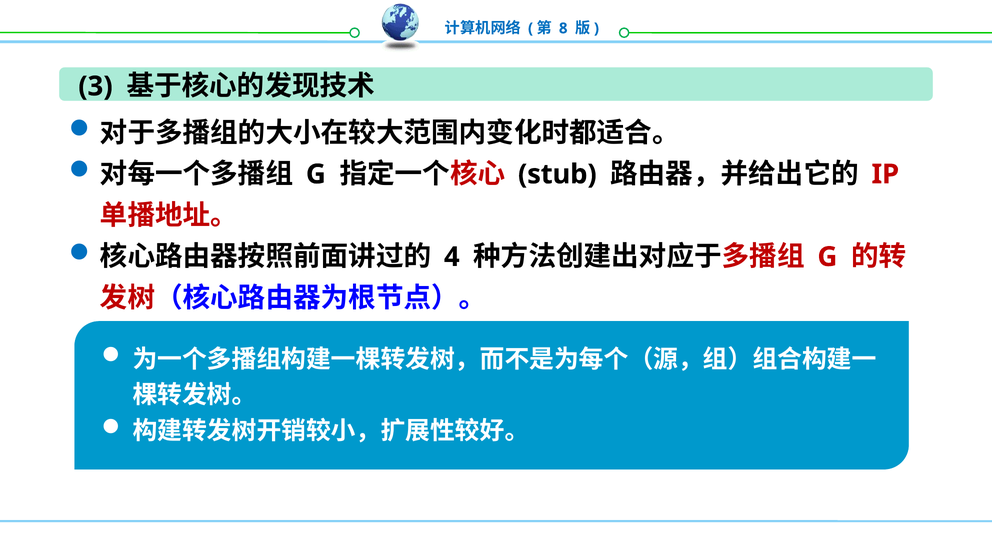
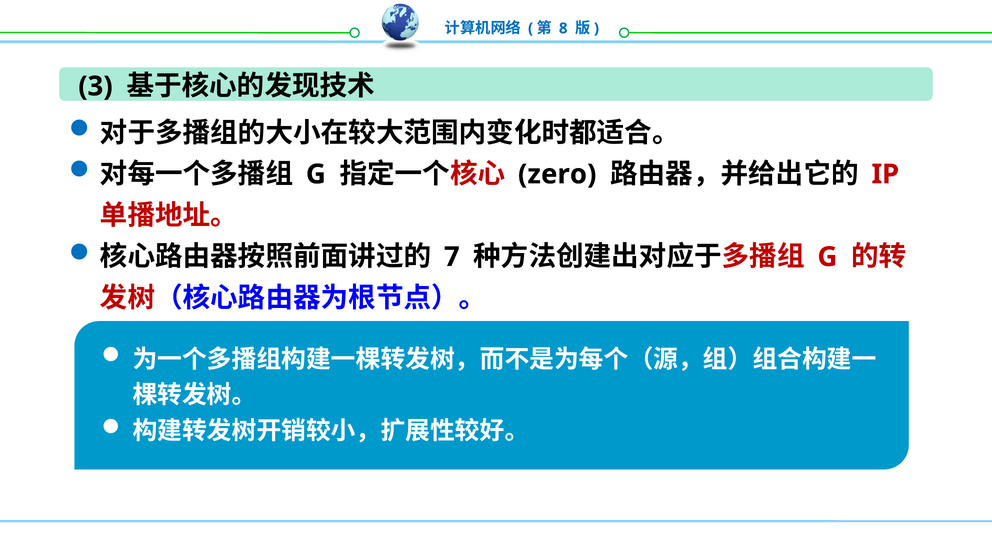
stub: stub -> zero
4: 4 -> 7
